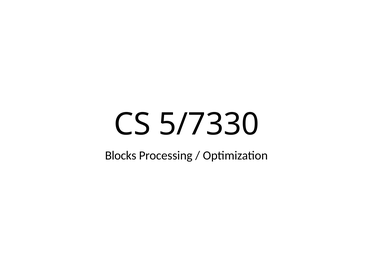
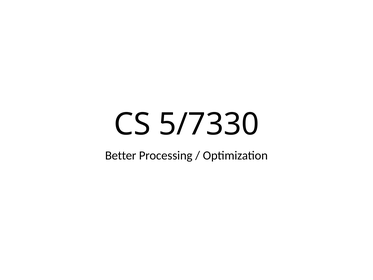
Blocks: Blocks -> Better
